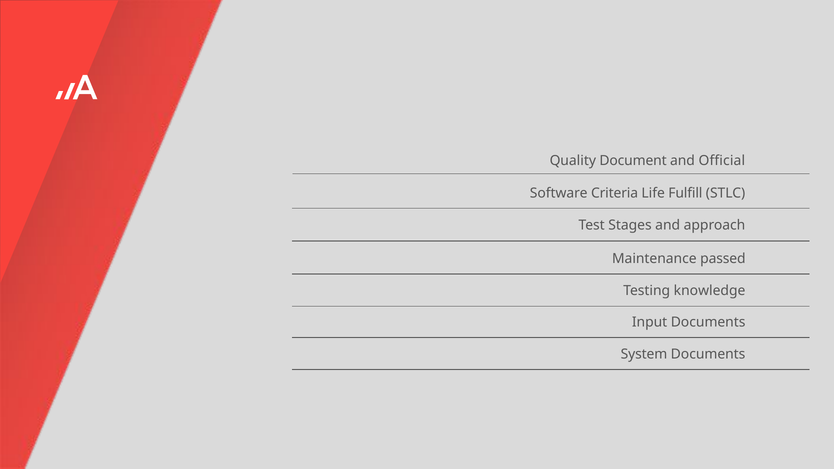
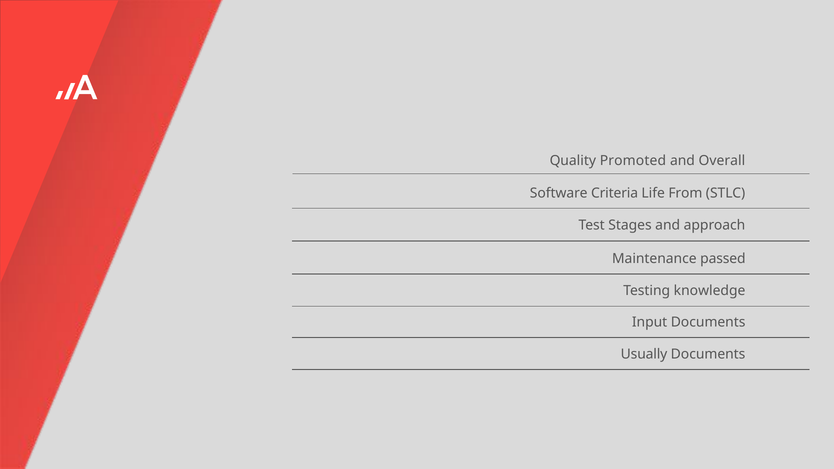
Document: Document -> Promoted
Official: Official -> Overall
Fulfill: Fulfill -> From
System: System -> Usually
